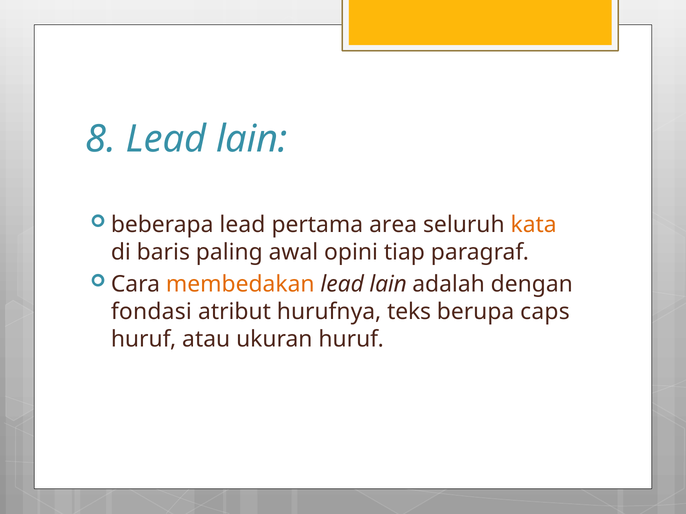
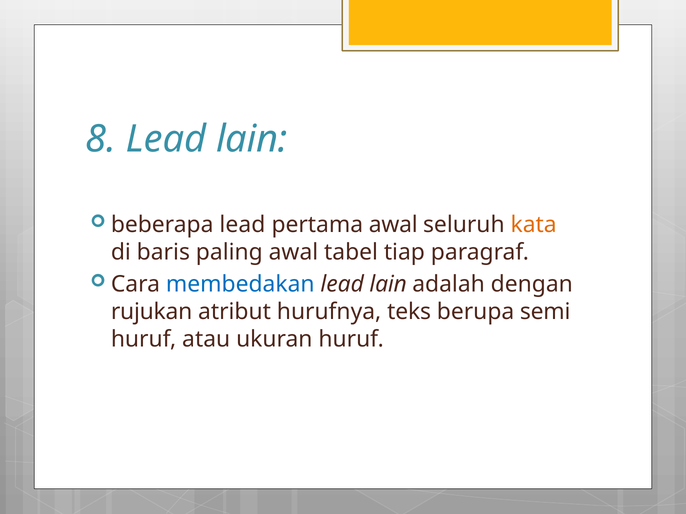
pertama area: area -> awal
opini: opini -> tabel
membedakan colour: orange -> blue
fondasi: fondasi -> rujukan
caps: caps -> semi
